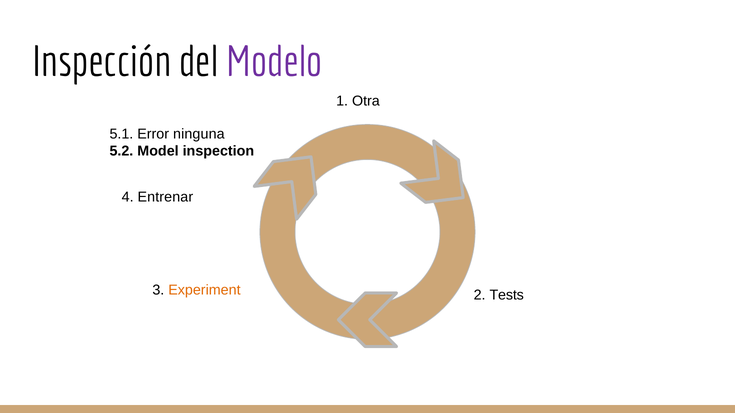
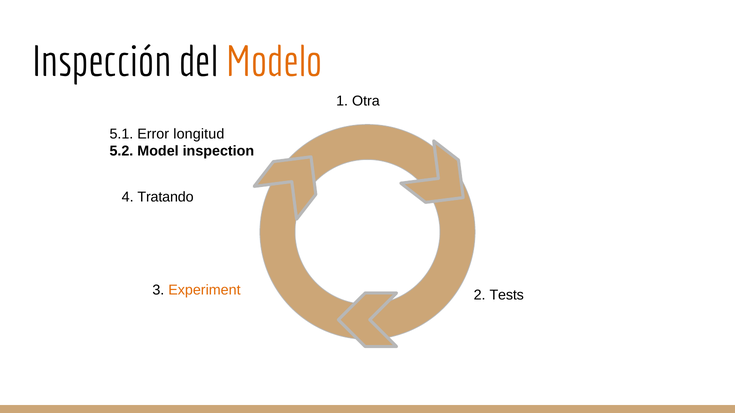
Modelo colour: purple -> orange
ninguna: ninguna -> longitud
Entrenar: Entrenar -> Tratando
